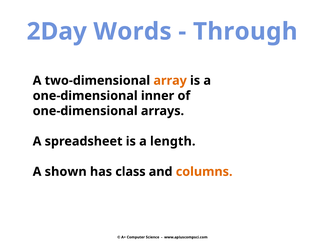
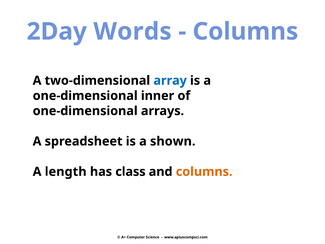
Through at (245, 31): Through -> Columns
array colour: orange -> blue
length: length -> shown
shown: shown -> length
